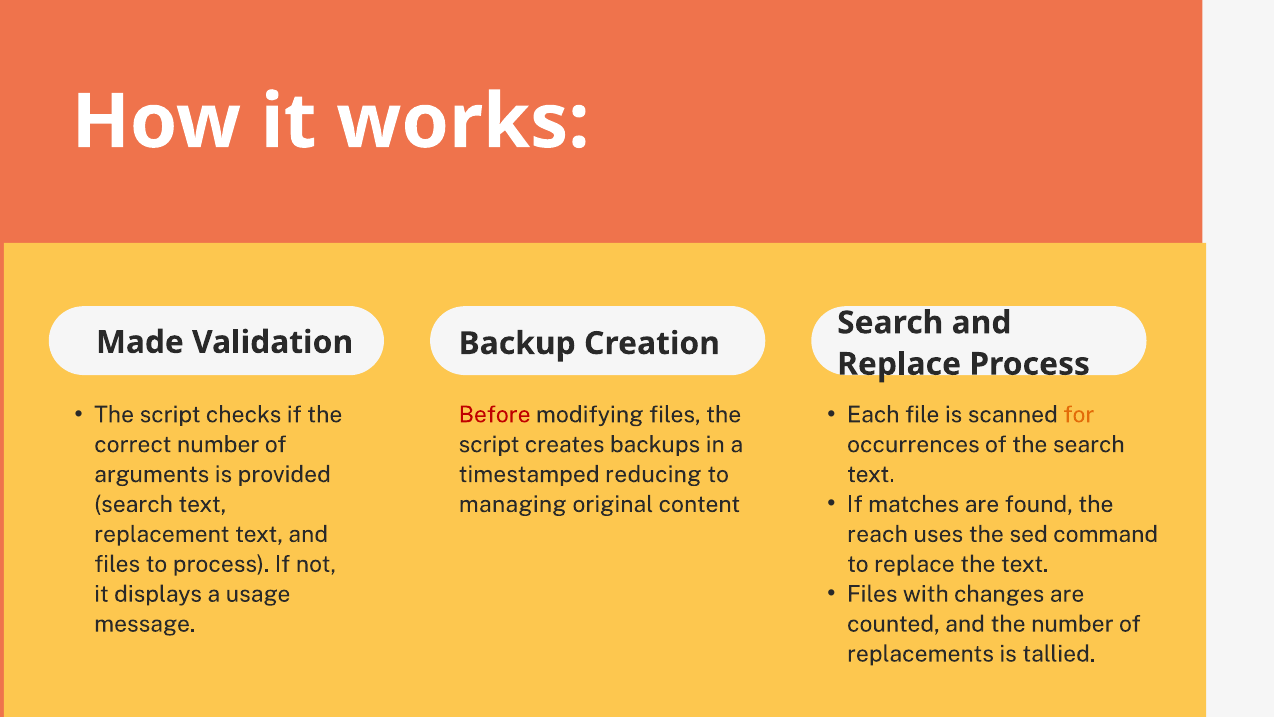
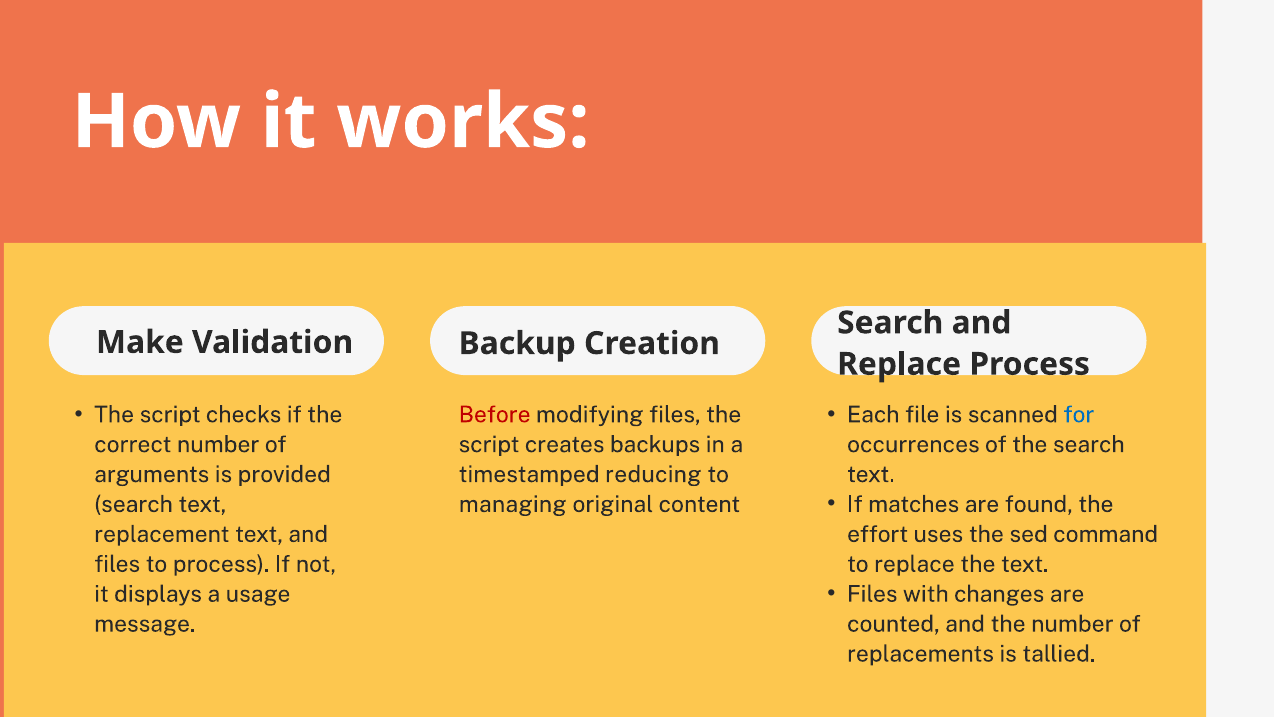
Made: Made -> Make
for colour: orange -> blue
reach: reach -> effort
